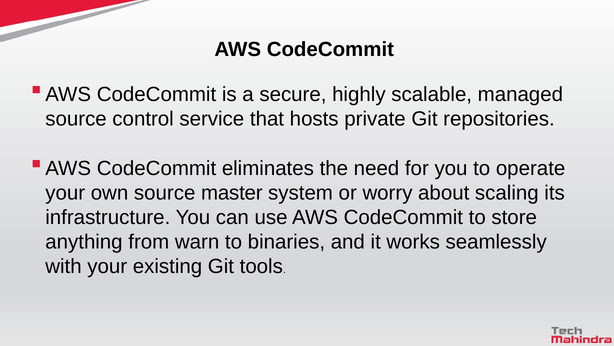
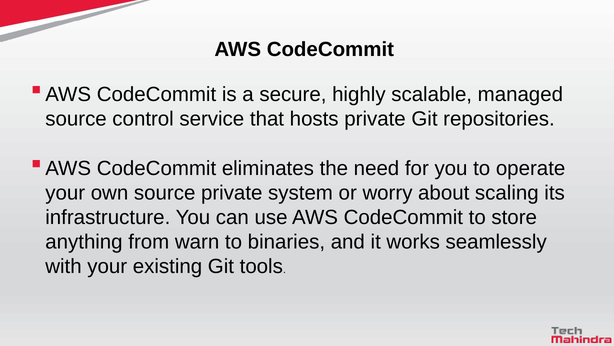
source master: master -> private
